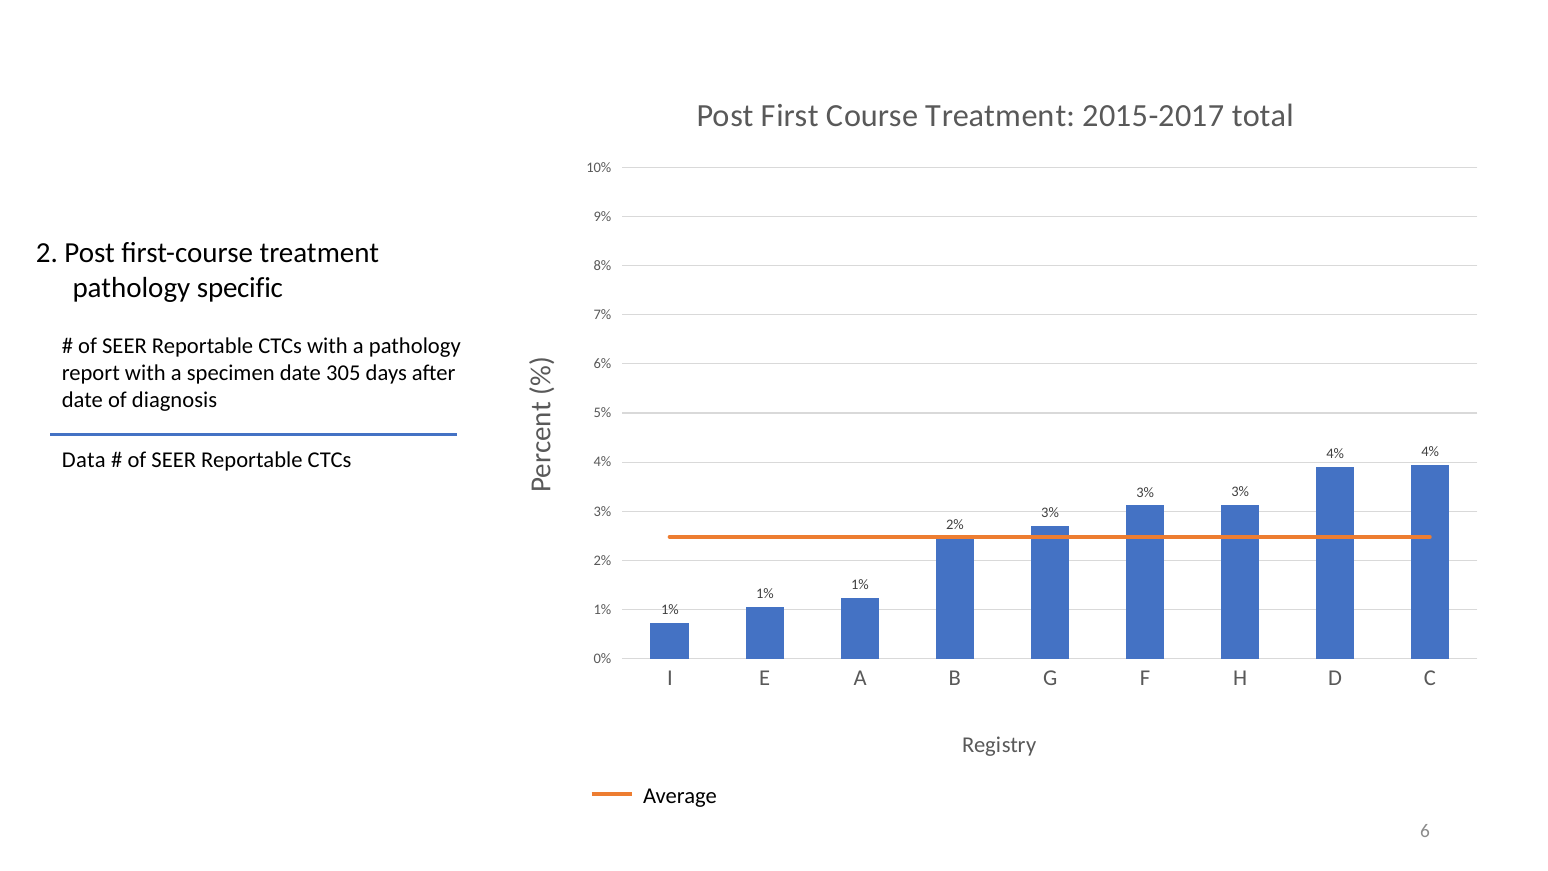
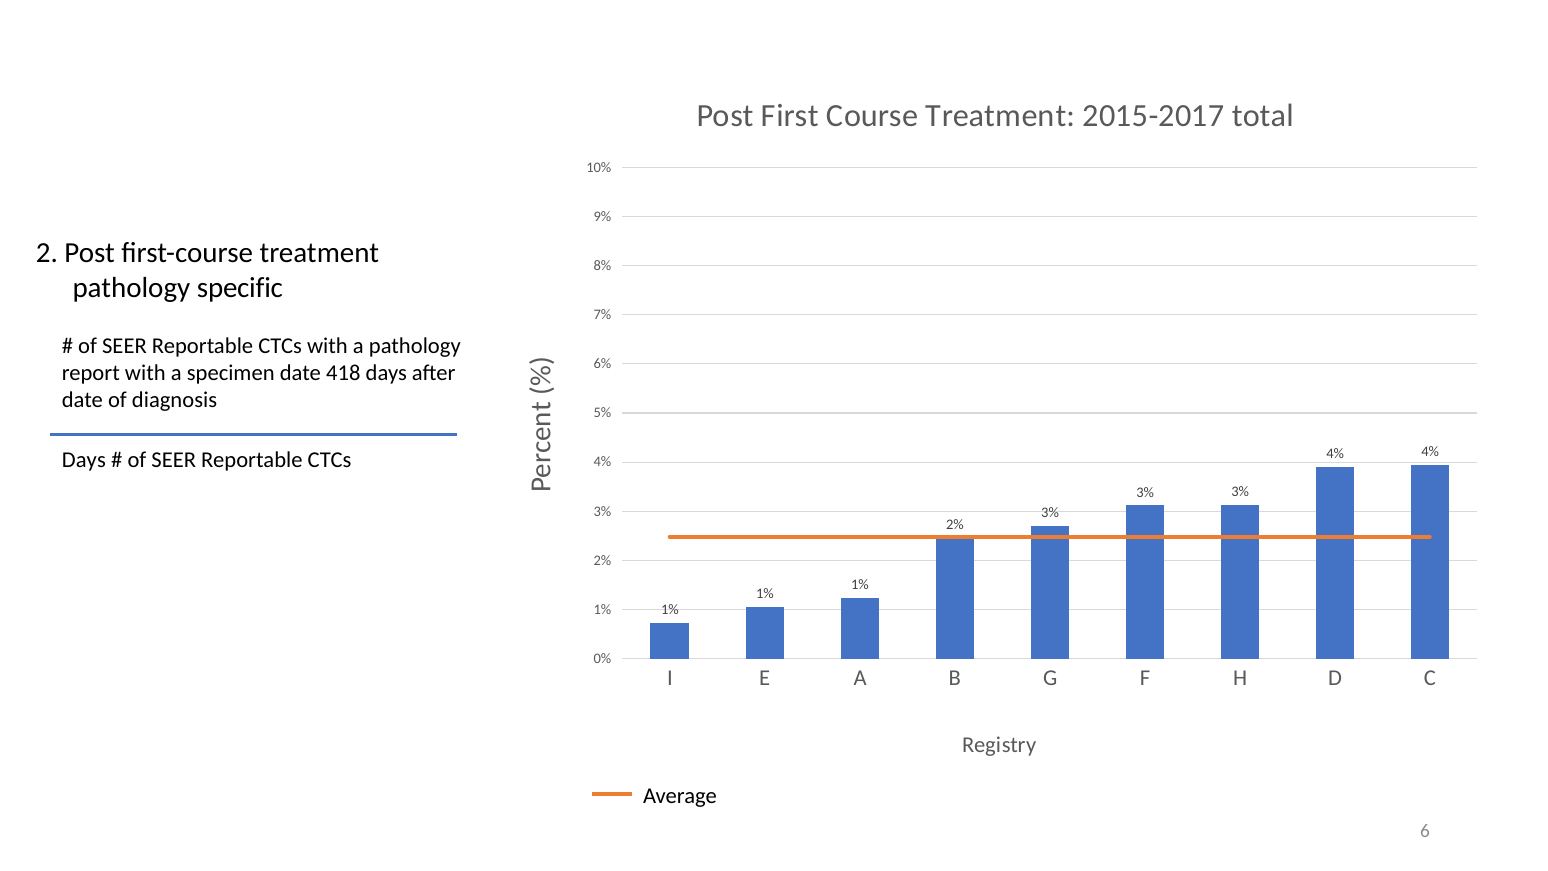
305: 305 -> 418
Data at (84, 460): Data -> Days
